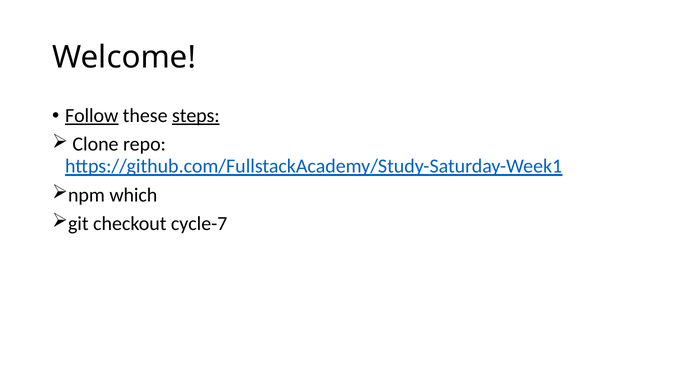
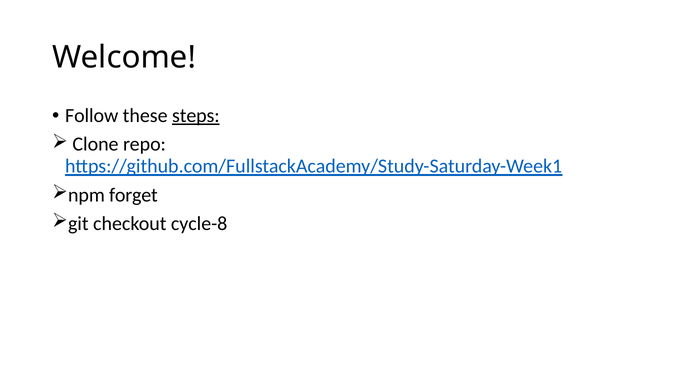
Follow underline: present -> none
which: which -> forget
cycle-7: cycle-7 -> cycle-8
